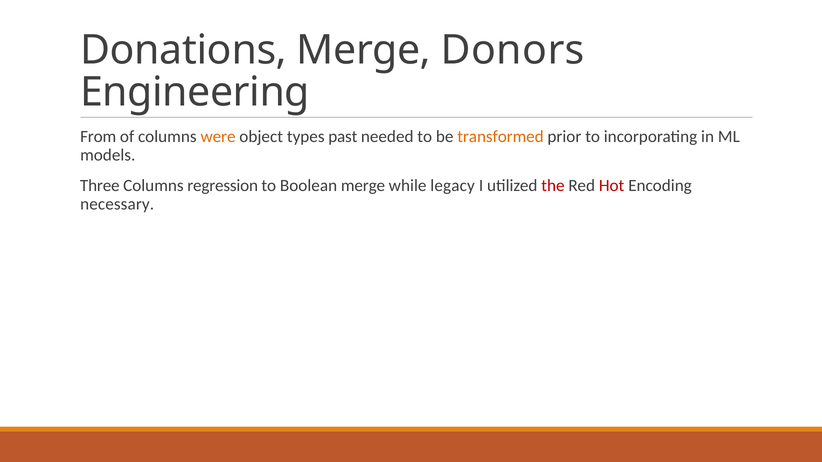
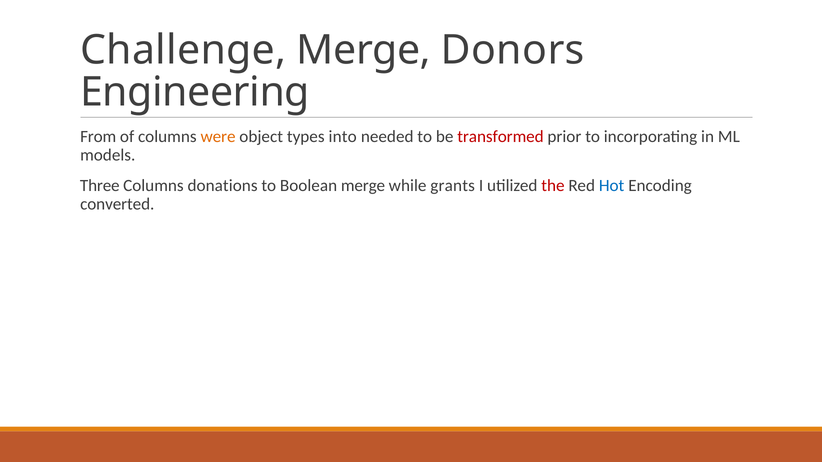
Donations: Donations -> Challenge
past: past -> into
transformed colour: orange -> red
regression: regression -> donations
legacy: legacy -> grants
Hot colour: red -> blue
necessary: necessary -> converted
